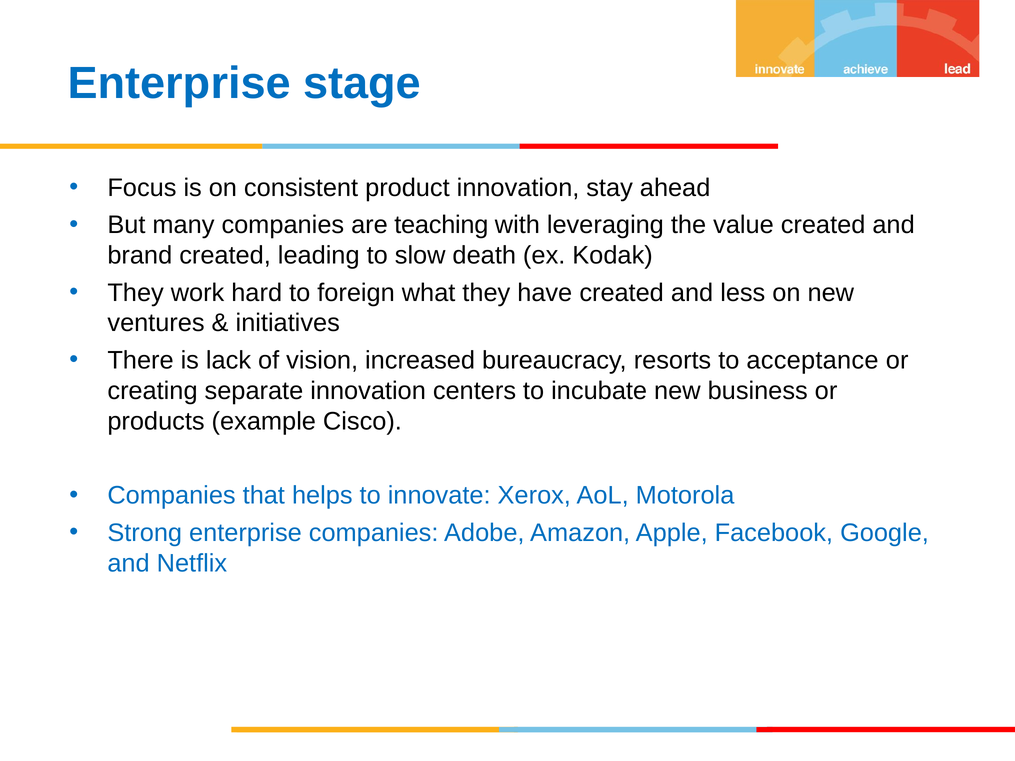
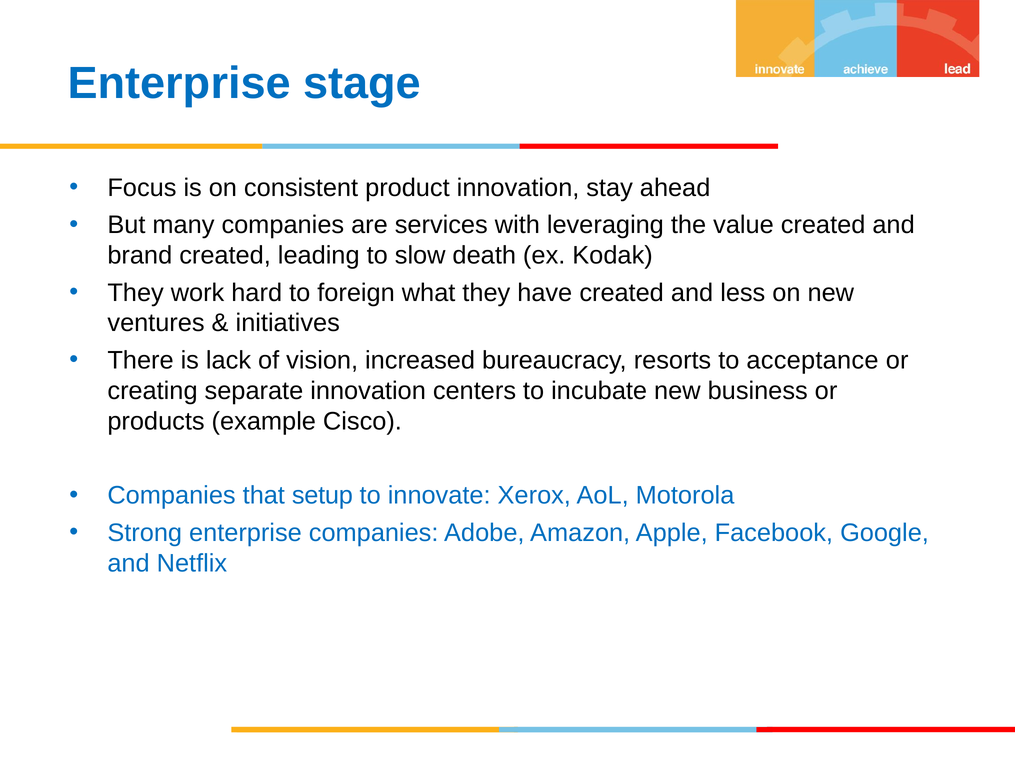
teaching: teaching -> services
helps: helps -> setup
